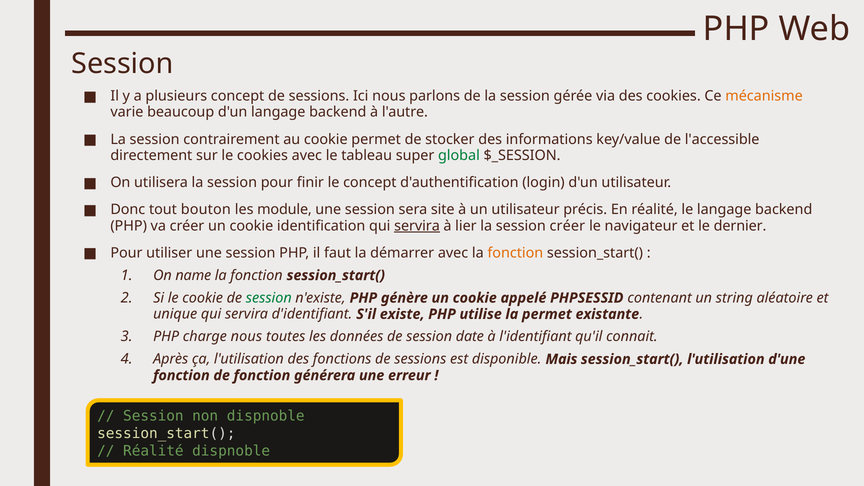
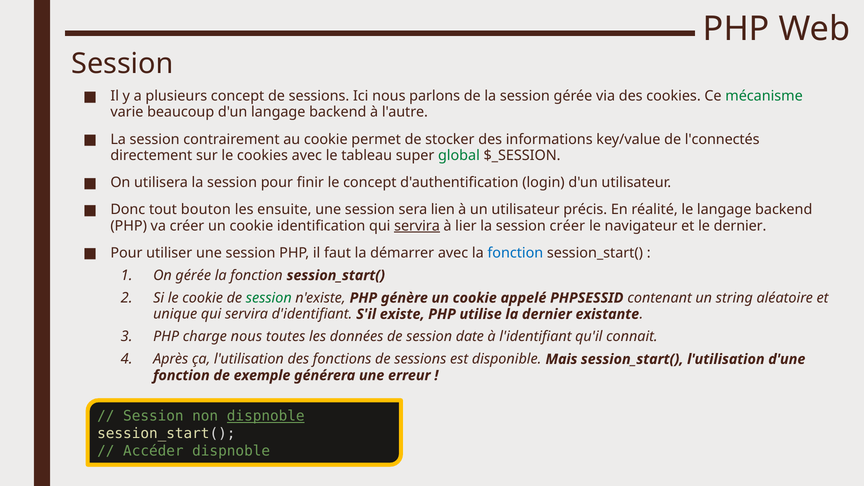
mécanisme colour: orange -> green
l'accessible: l'accessible -> l'connectés
module: module -> ensuite
site: site -> lien
fonction at (515, 253) colour: orange -> blue
On name: name -> gérée
la permet: permet -> dernier
de fonction: fonction -> exemple
dispnoble at (266, 416) underline: none -> present
Réalité at (153, 451): Réalité -> Accéder
